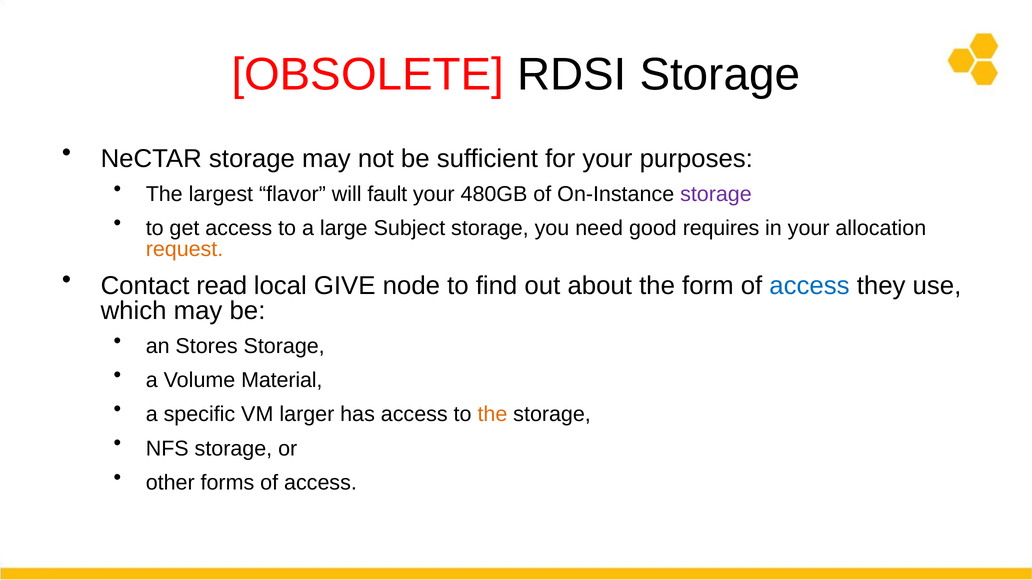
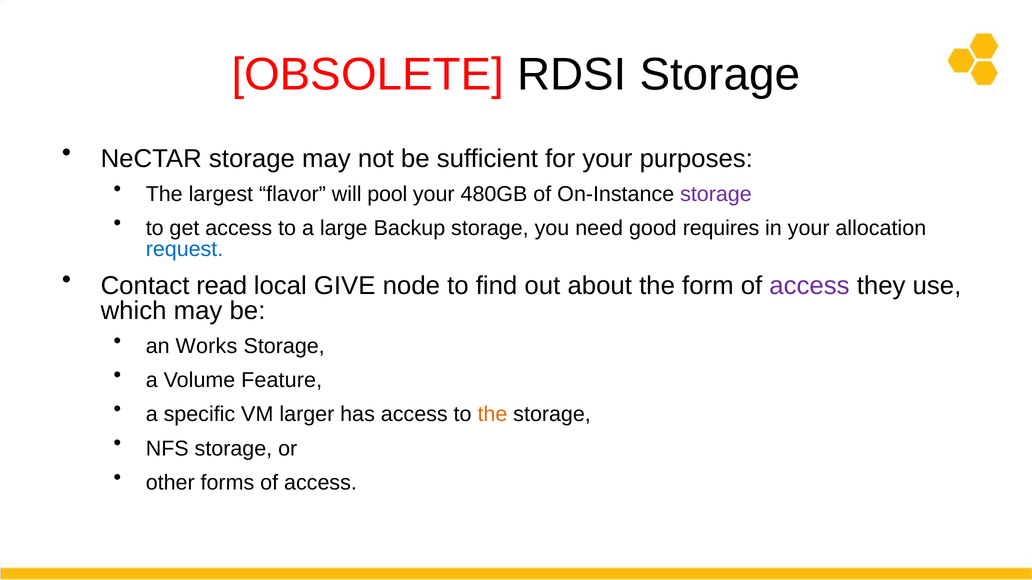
fault: fault -> pool
Subject: Subject -> Backup
request colour: orange -> blue
access at (809, 286) colour: blue -> purple
Stores: Stores -> Works
Material: Material -> Feature
